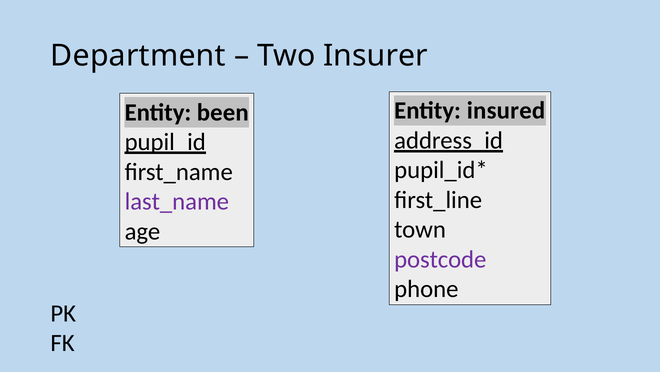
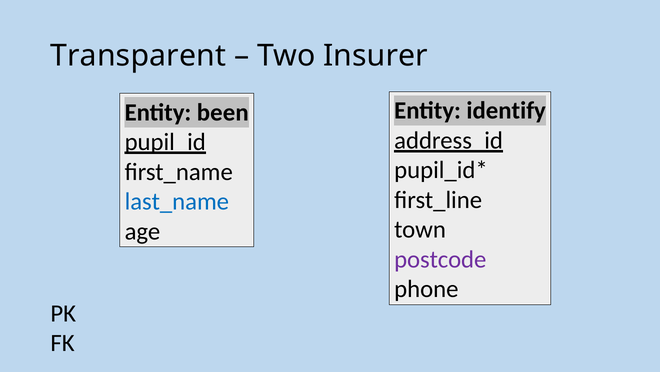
Department: Department -> Transparent
insured: insured -> identify
last_name colour: purple -> blue
